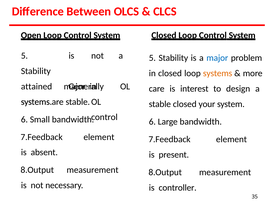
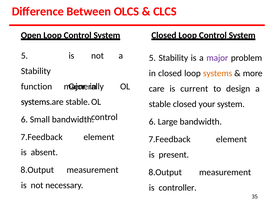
major at (217, 58) colour: blue -> purple
attained: attained -> function
interest: interest -> current
